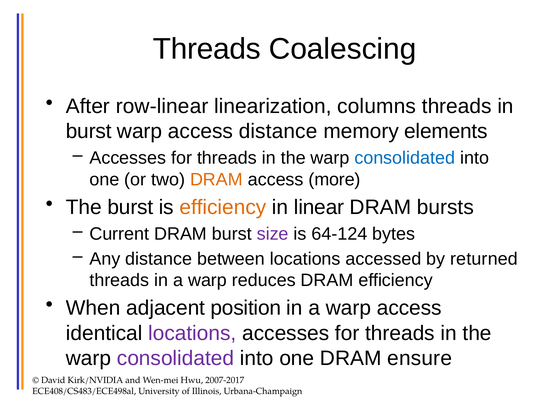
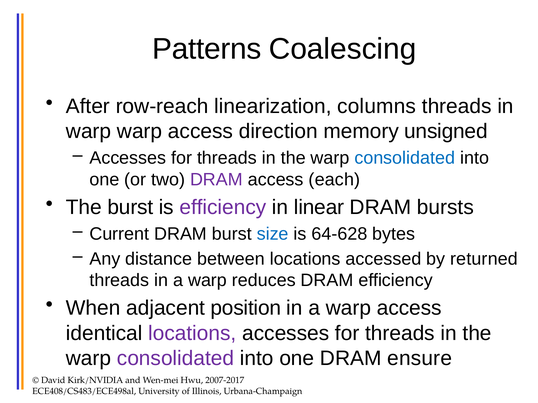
Threads at (207, 49): Threads -> Patterns
row-linear: row-linear -> row-reach
burst at (89, 131): burst -> warp
access distance: distance -> direction
elements: elements -> unsigned
DRAM at (216, 180) colour: orange -> purple
more: more -> each
efficiency at (223, 207) colour: orange -> purple
size colour: purple -> blue
64-124: 64-124 -> 64-628
